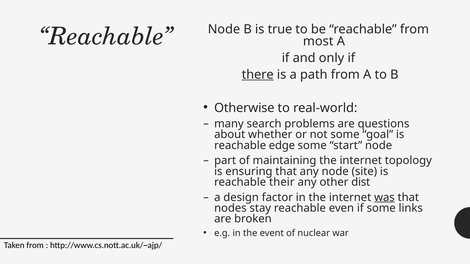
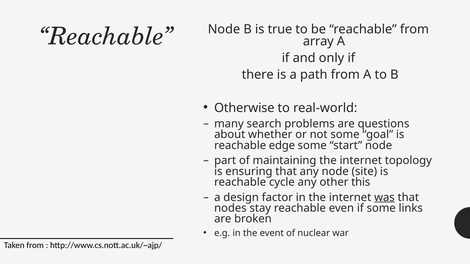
most: most -> array
there underline: present -> none
their: their -> cycle
dist: dist -> this
